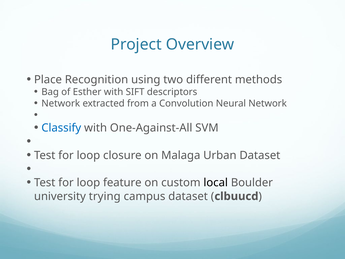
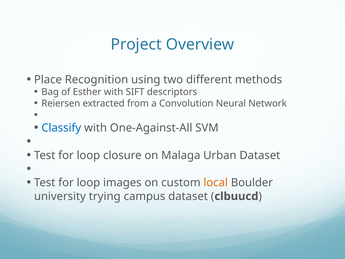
Network at (61, 103): Network -> Reiersen
feature: feature -> images
local colour: black -> orange
